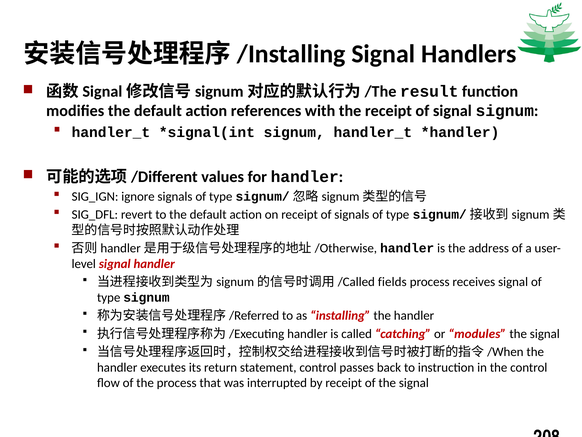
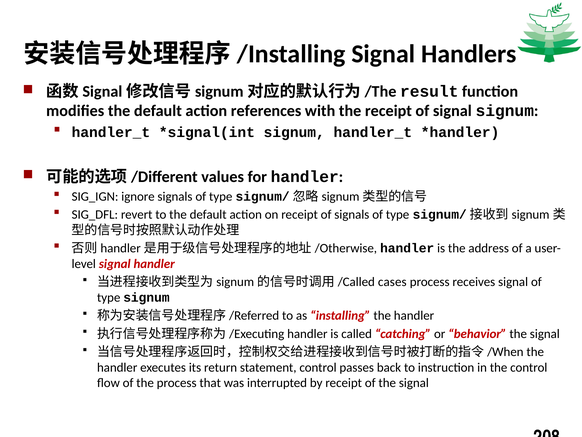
fields: fields -> cases
modules: modules -> behavior
